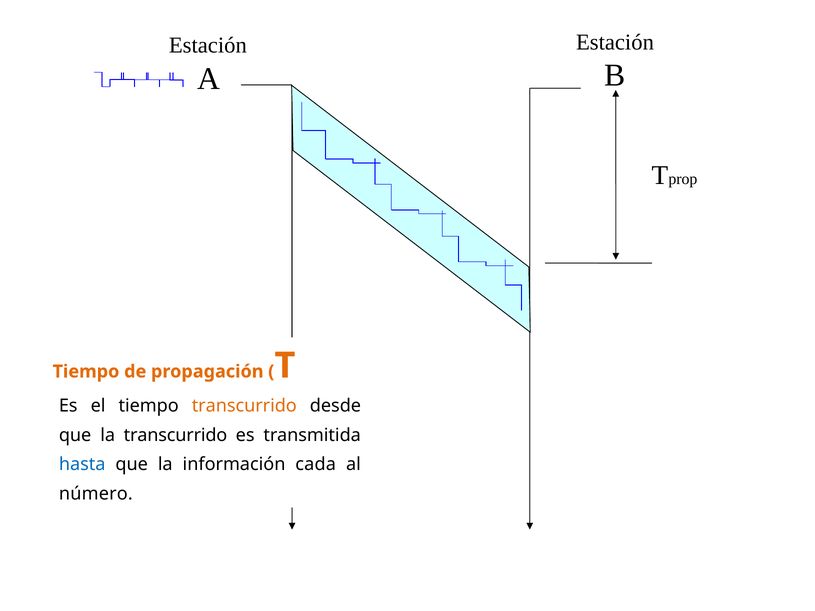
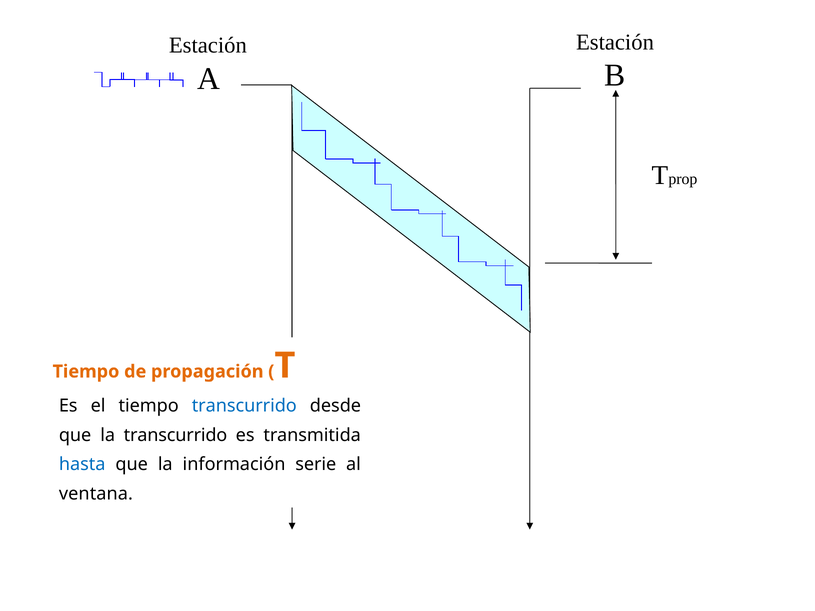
transcurrido at (244, 406) colour: orange -> blue
cada: cada -> serie
número: número -> ventana
